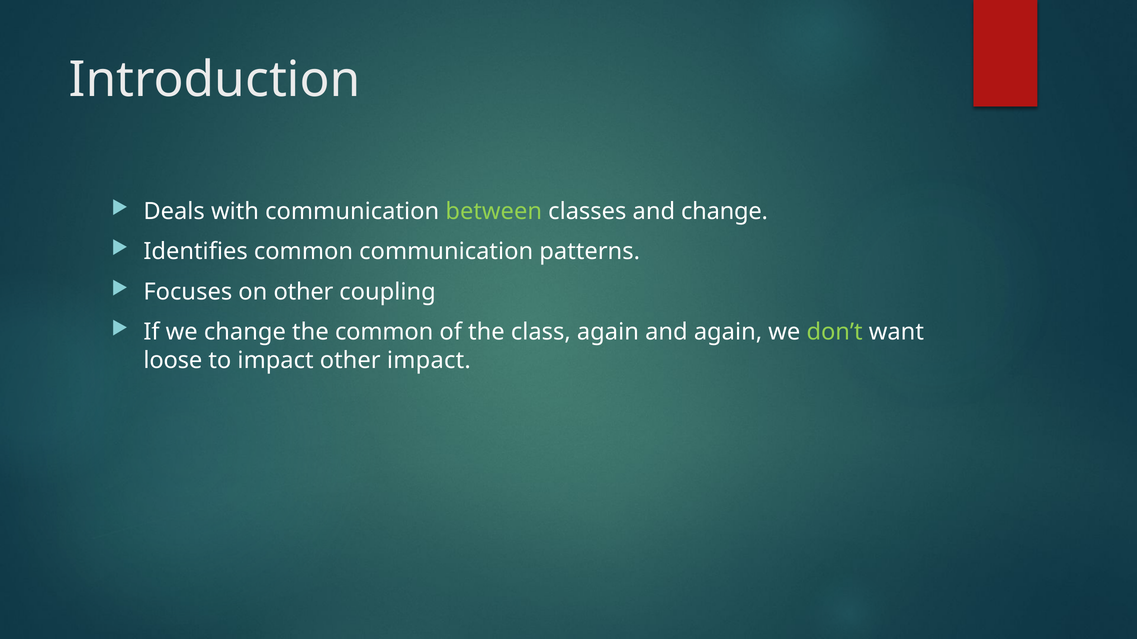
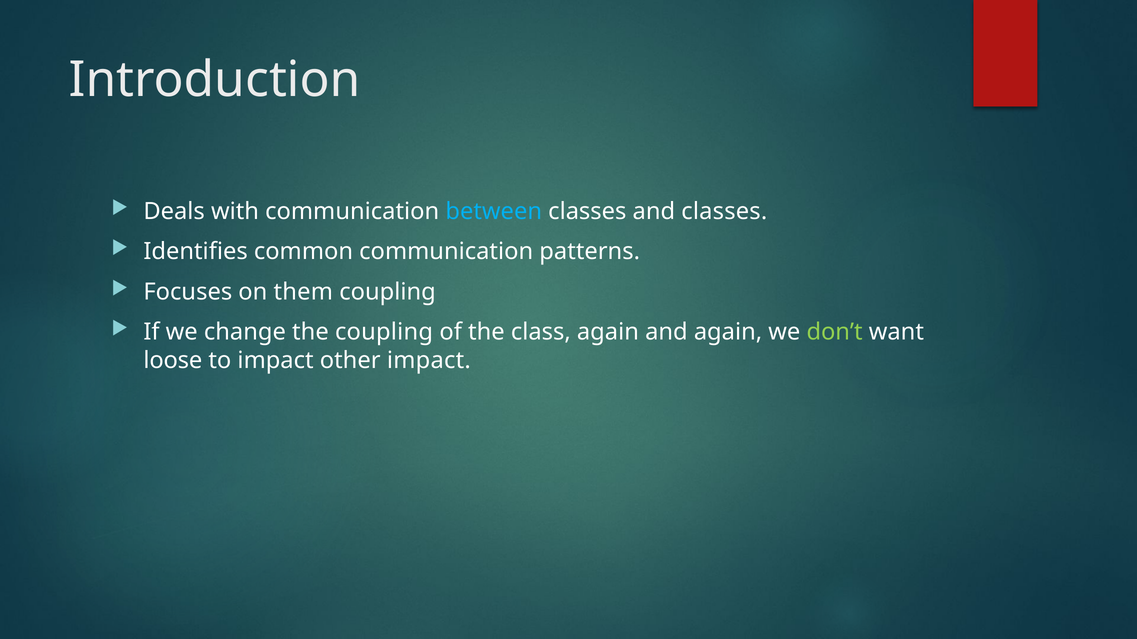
between colour: light green -> light blue
and change: change -> classes
on other: other -> them
the common: common -> coupling
